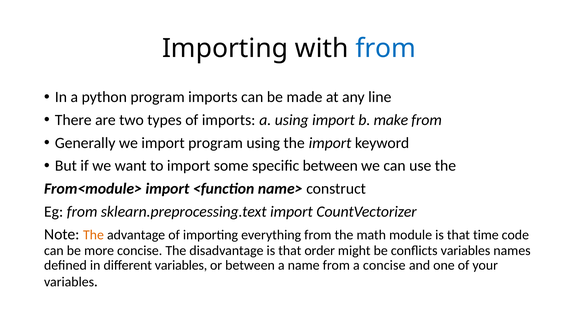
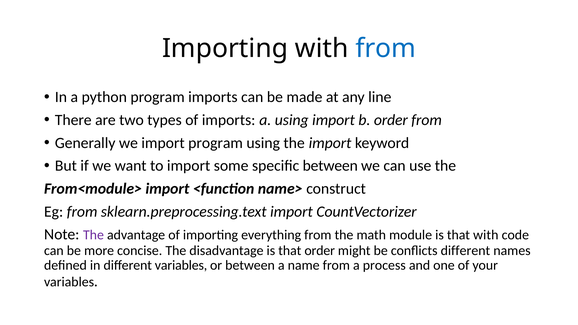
b make: make -> order
The at (93, 235) colour: orange -> purple
that time: time -> with
conflicts variables: variables -> different
a concise: concise -> process
